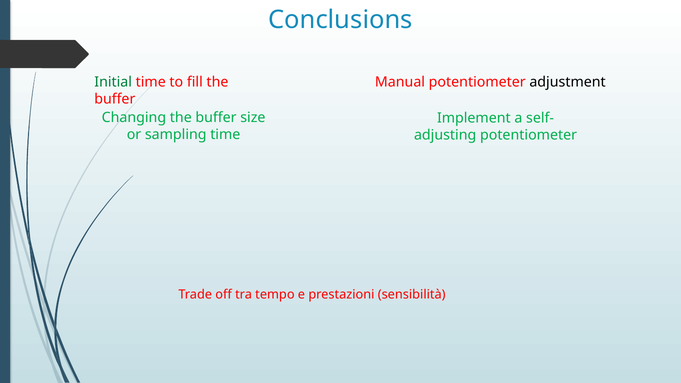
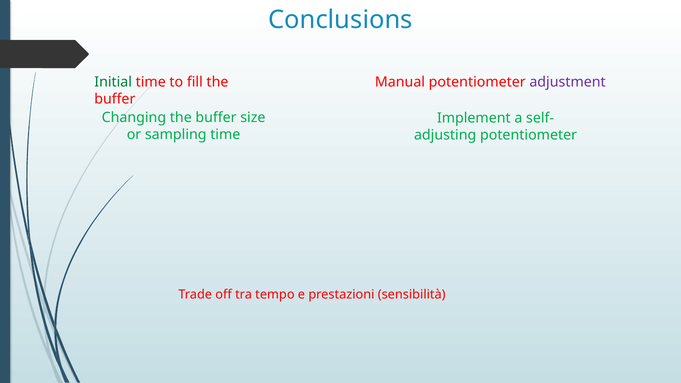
adjustment colour: black -> purple
